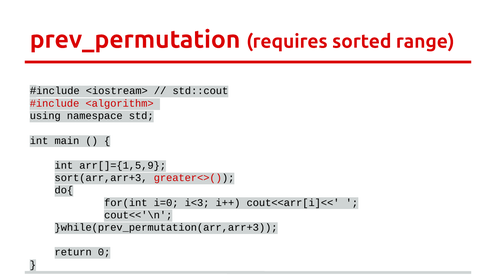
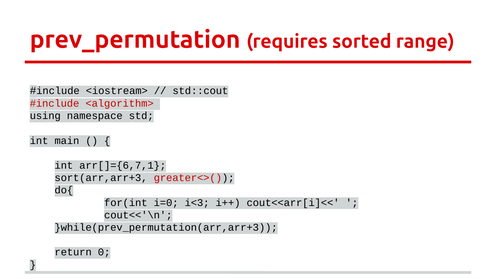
arr[]={1,5,9: arr[]={1,5,9 -> arr[]={6,7,1
